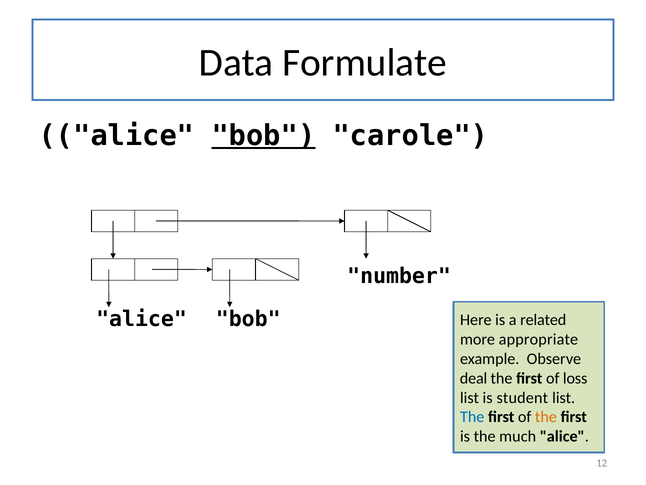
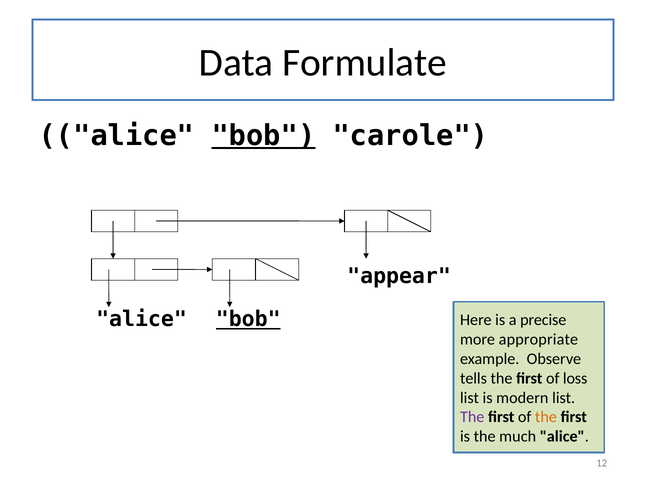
number: number -> appear
bob at (248, 319) underline: none -> present
related: related -> precise
deal: deal -> tells
student: student -> modern
The at (472, 417) colour: blue -> purple
